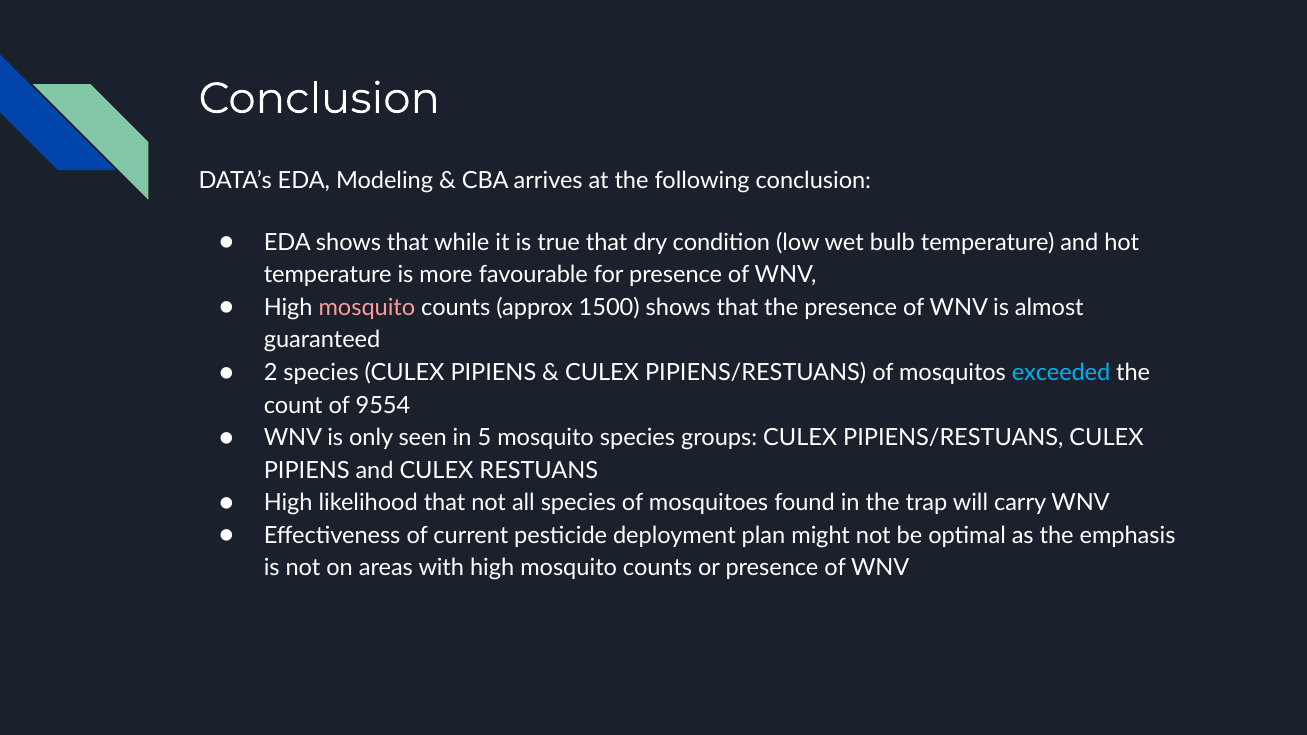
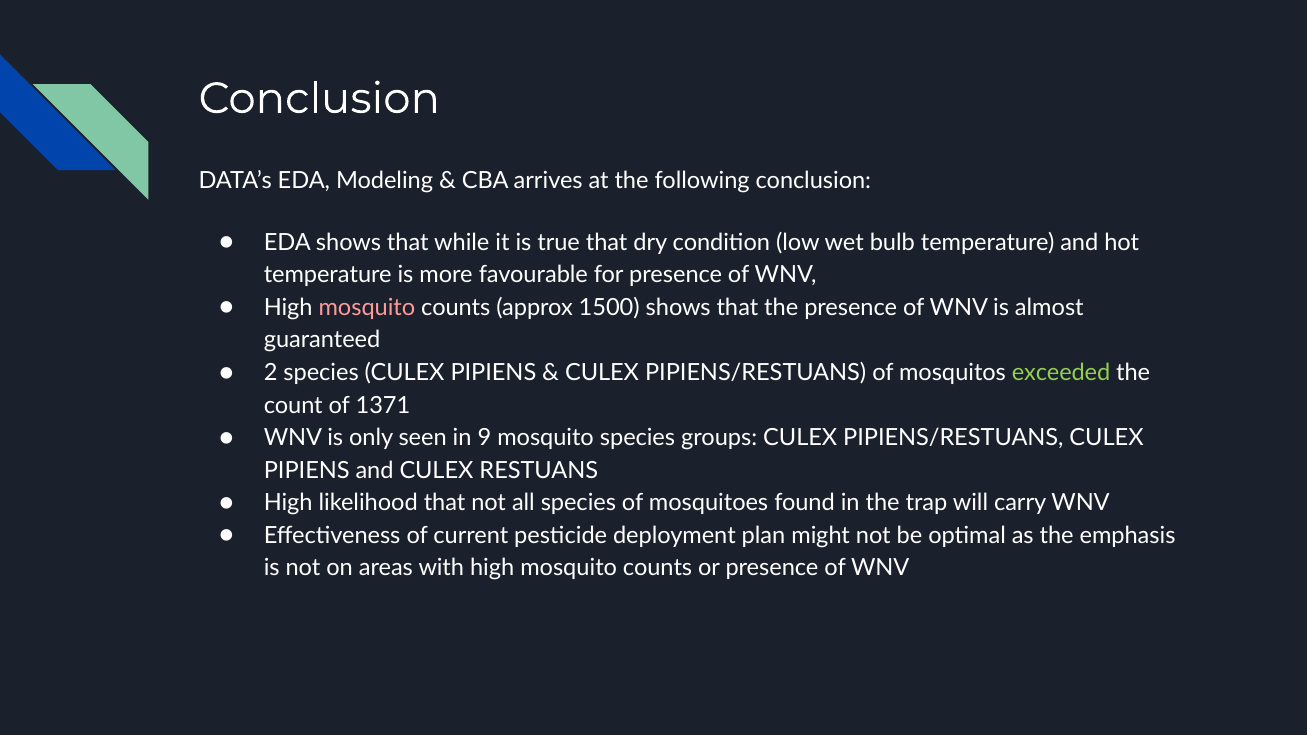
exceeded colour: light blue -> light green
9554: 9554 -> 1371
5: 5 -> 9
